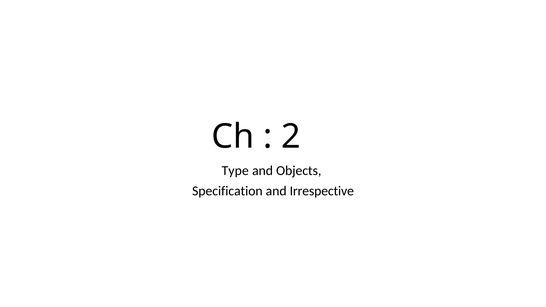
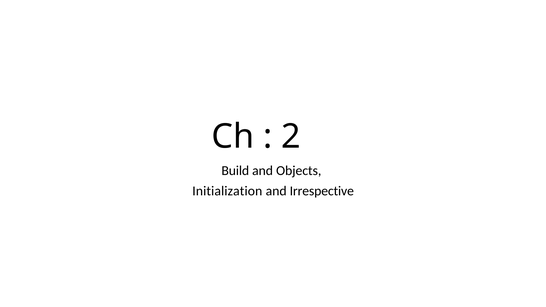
Type: Type -> Build
Specification: Specification -> Initialization
